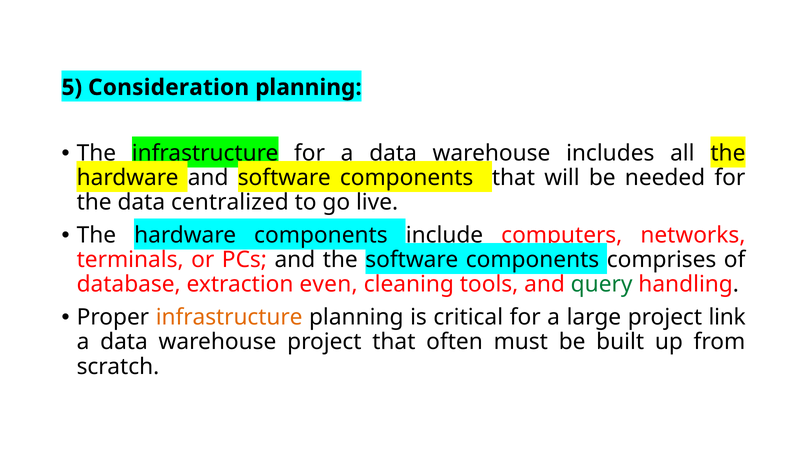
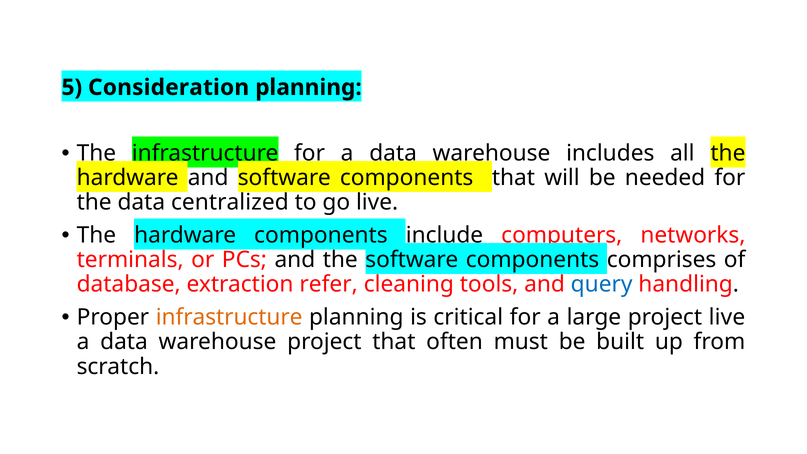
even: even -> refer
query colour: green -> blue
project link: link -> live
